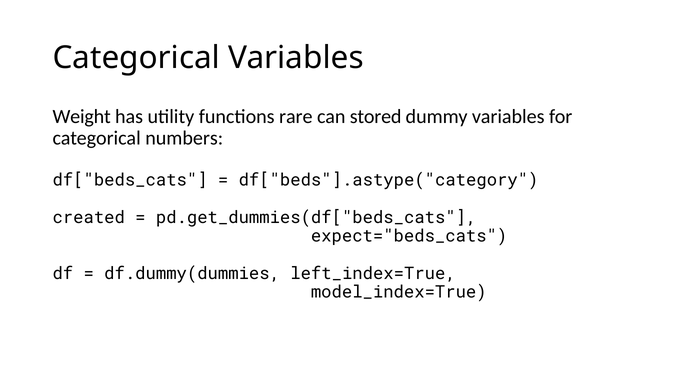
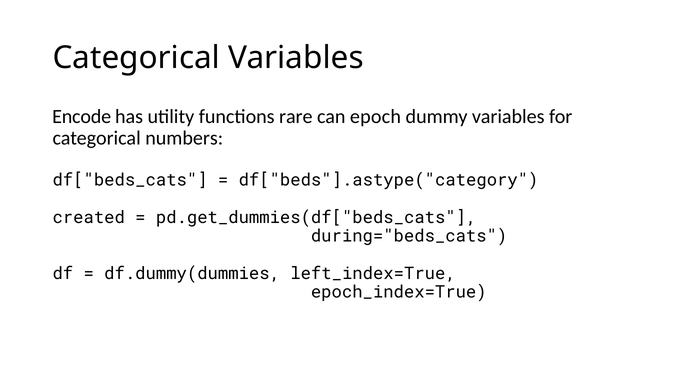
Weight: Weight -> Encode
stored: stored -> epoch
expect="beds_cats: expect="beds_cats -> during="beds_cats
model_index=True: model_index=True -> epoch_index=True
